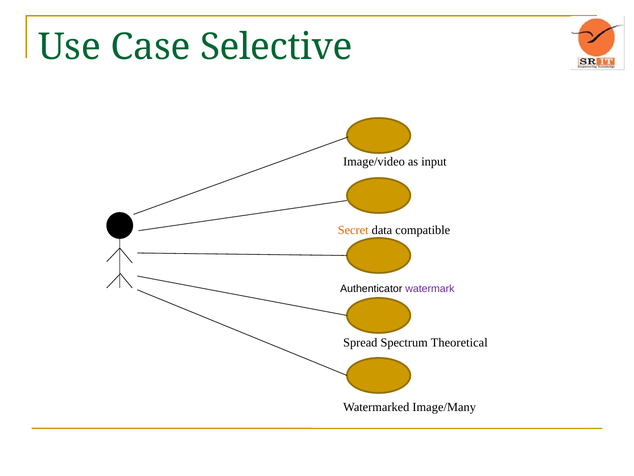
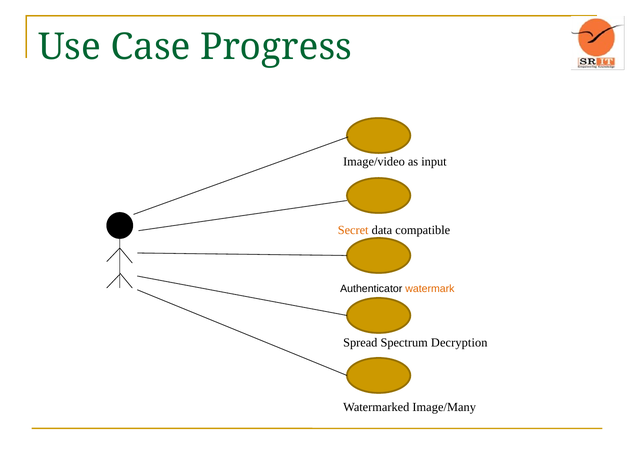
Selective: Selective -> Progress
watermark colour: purple -> orange
Theoretical: Theoretical -> Decryption
